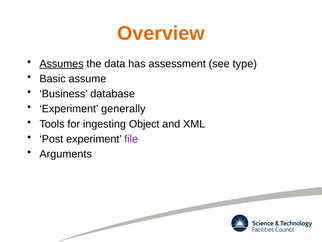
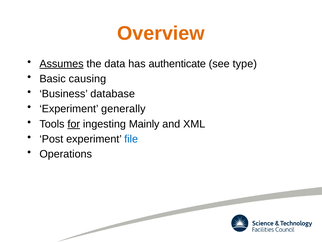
assessment: assessment -> authenticate
assume: assume -> causing
for underline: none -> present
Object: Object -> Mainly
file colour: purple -> blue
Arguments: Arguments -> Operations
